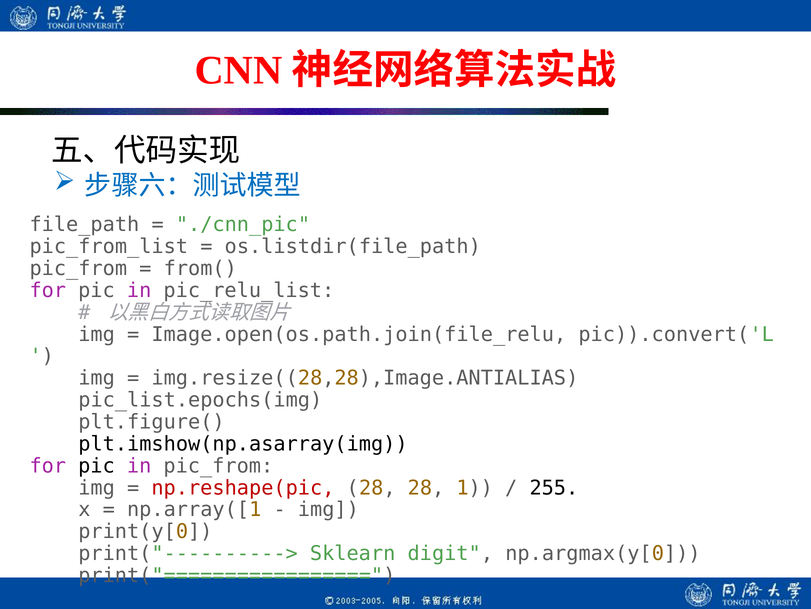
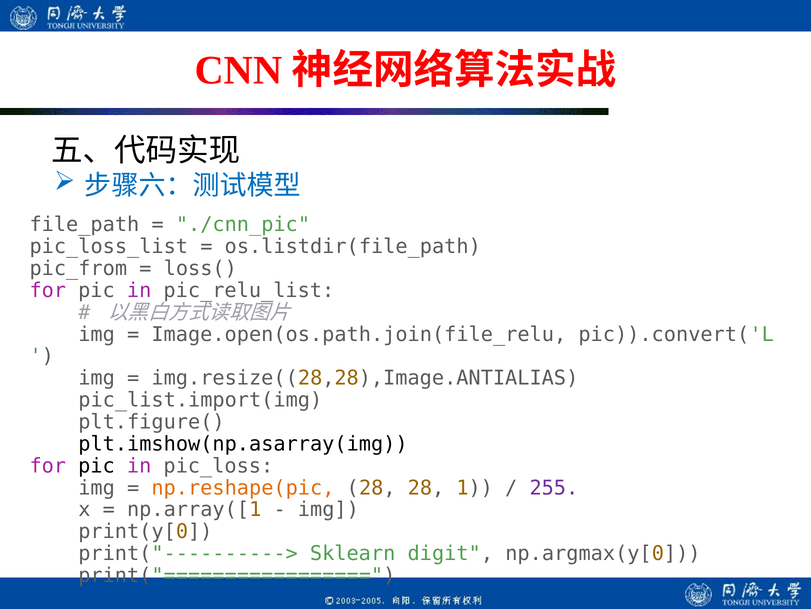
pic_from_list: pic_from_list -> pic_loss_list
from(: from( -> loss(
pic_list.epochs(img: pic_list.epochs(img -> pic_list.import(img
in pic_from: pic_from -> pic_loss
np.reshape(pic colour: red -> orange
255 colour: black -> purple
